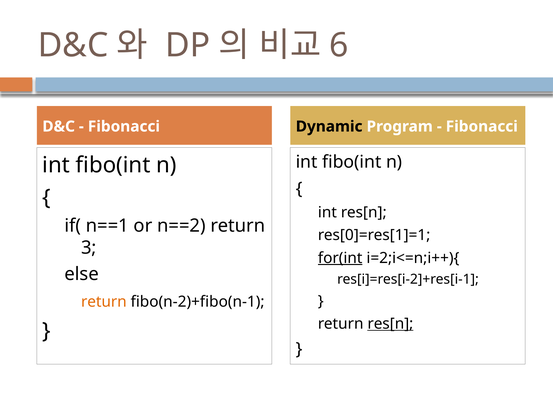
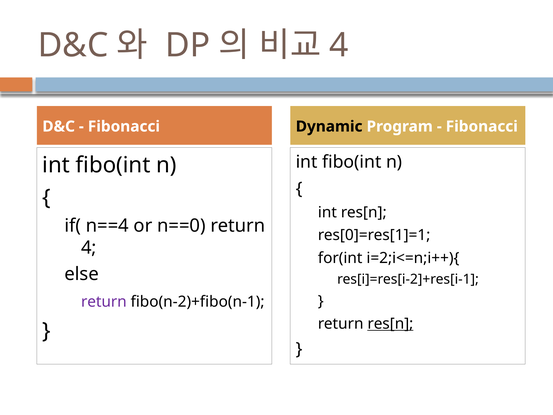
6 at (339, 45): 6 -> 4
n==1: n==1 -> n==4
n==2: n==2 -> n==0
3 at (89, 248): 3 -> 4
for(int underline: present -> none
return at (104, 301) colour: orange -> purple
